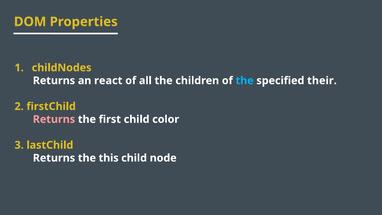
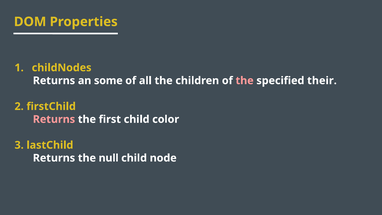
react: react -> some
the at (245, 81) colour: light blue -> pink
this: this -> null
